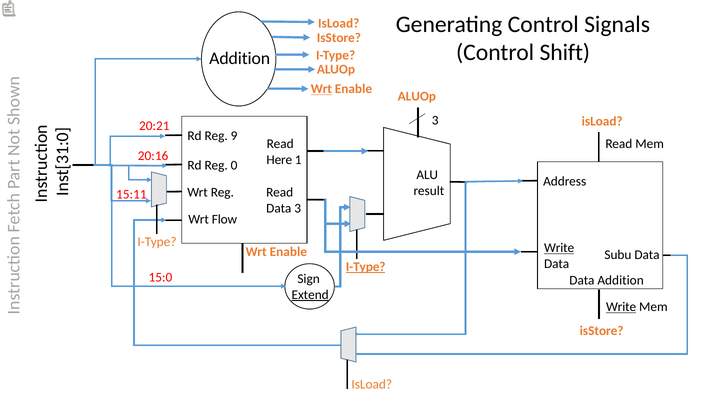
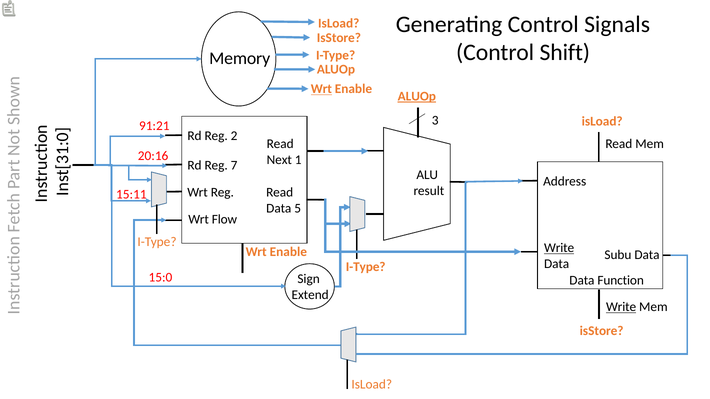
Addition at (240, 58): Addition -> Memory
ALUOp at (417, 96) underline: none -> present
20:21: 20:21 -> 91:21
9: 9 -> 2
Here: Here -> Next
Reg 0: 0 -> 7
Data 3: 3 -> 5
I-Type at (366, 267) underline: present -> none
Data Addition: Addition -> Function
Extend underline: present -> none
